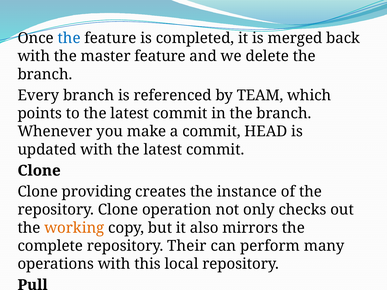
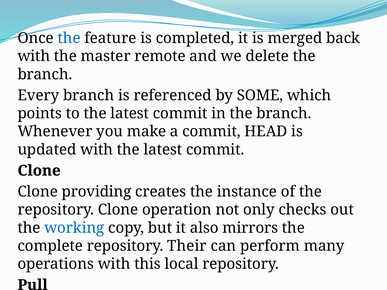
master feature: feature -> remote
TEAM: TEAM -> SOME
working colour: orange -> blue
